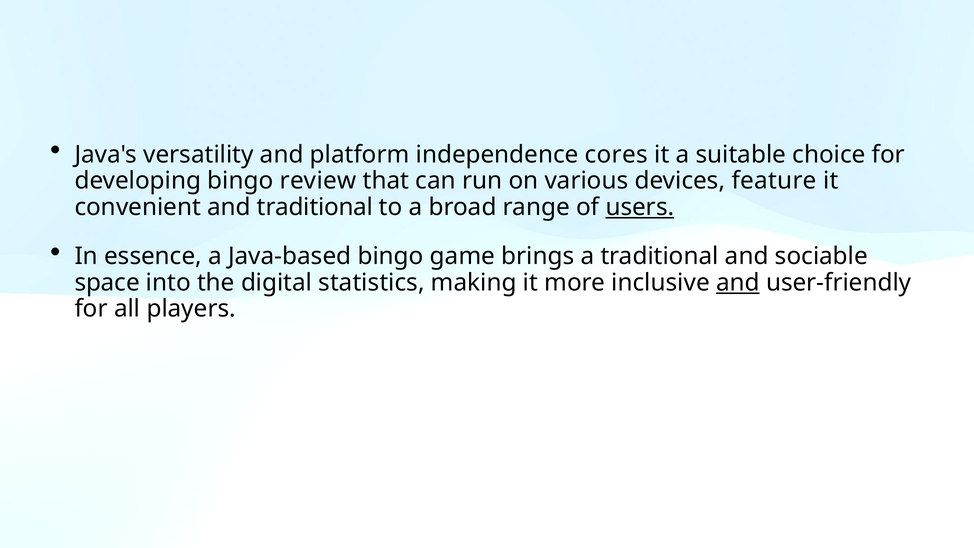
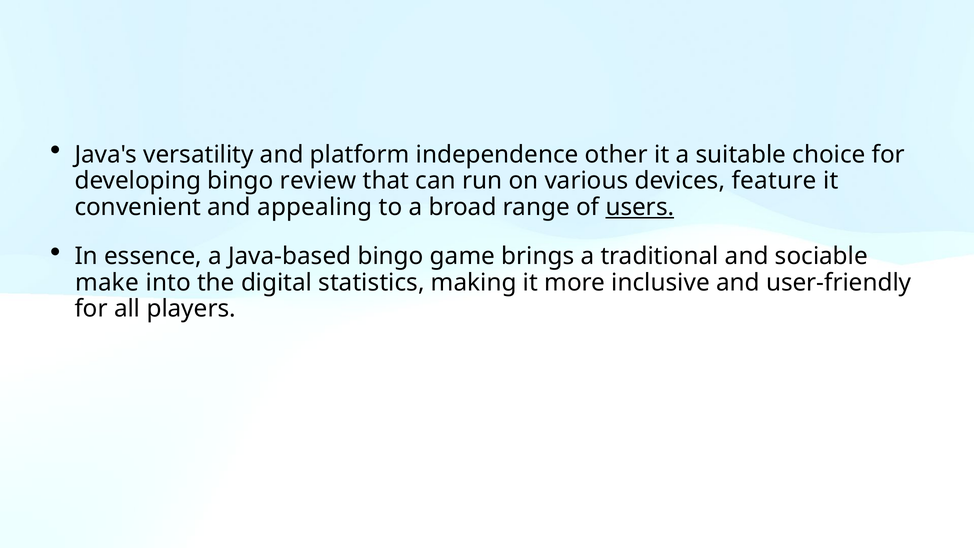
cores: cores -> other
and traditional: traditional -> appealing
space: space -> make
and at (738, 283) underline: present -> none
